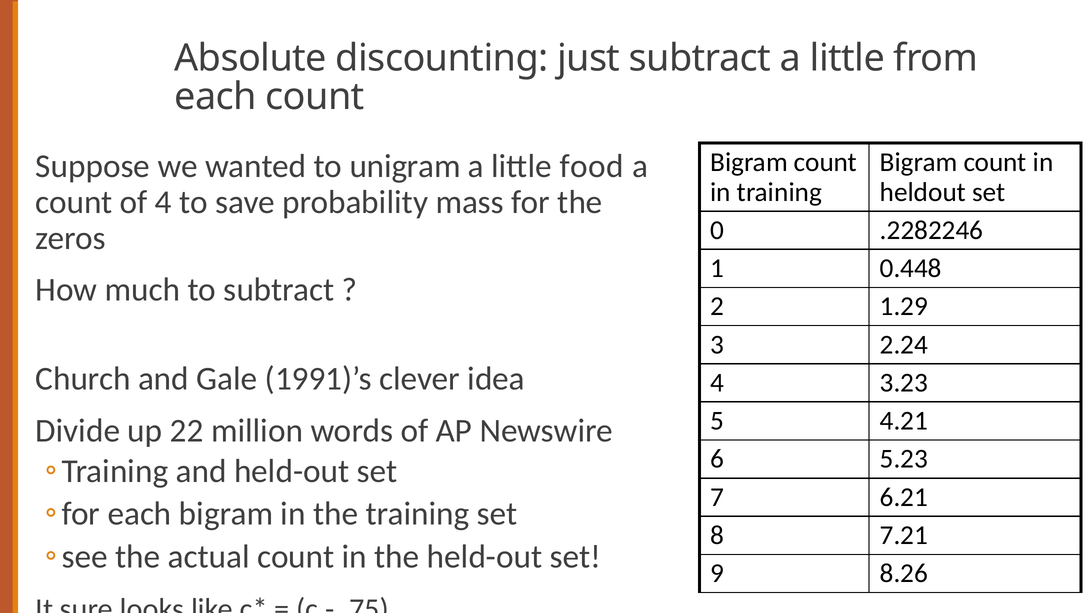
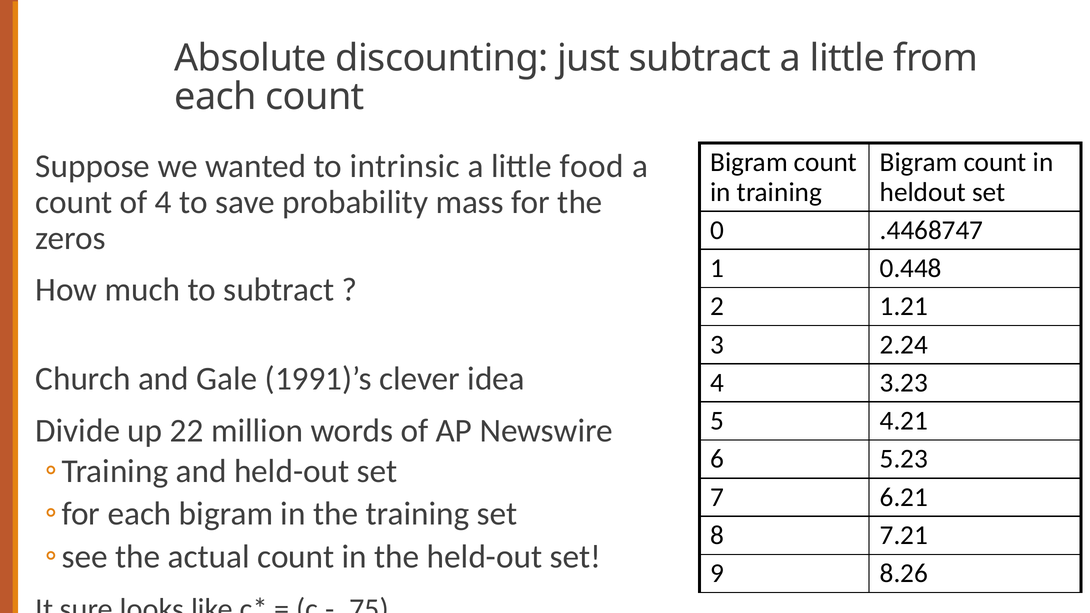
unigram: unigram -> intrinsic
.2282246: .2282246 -> .4468747
1.29: 1.29 -> 1.21
